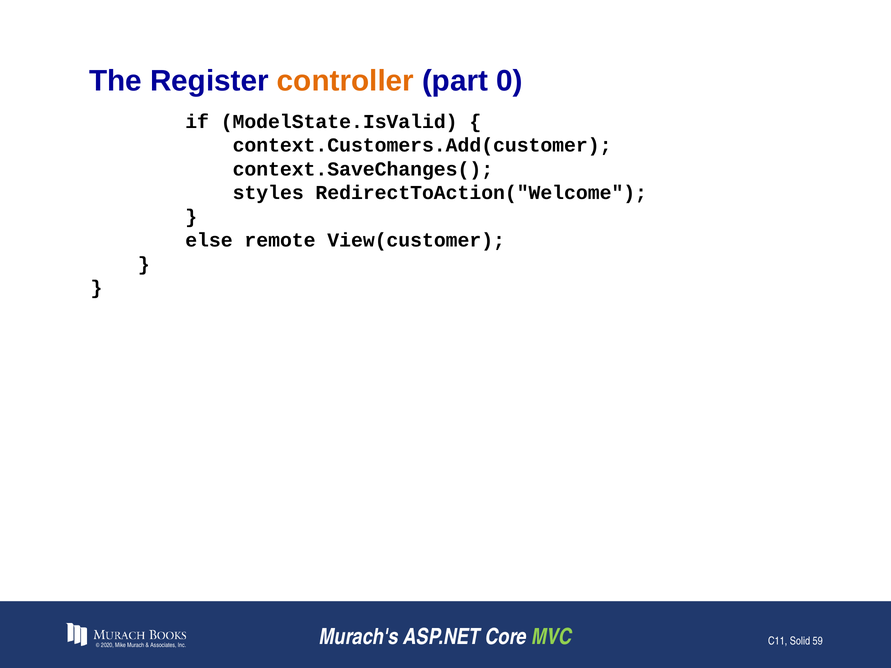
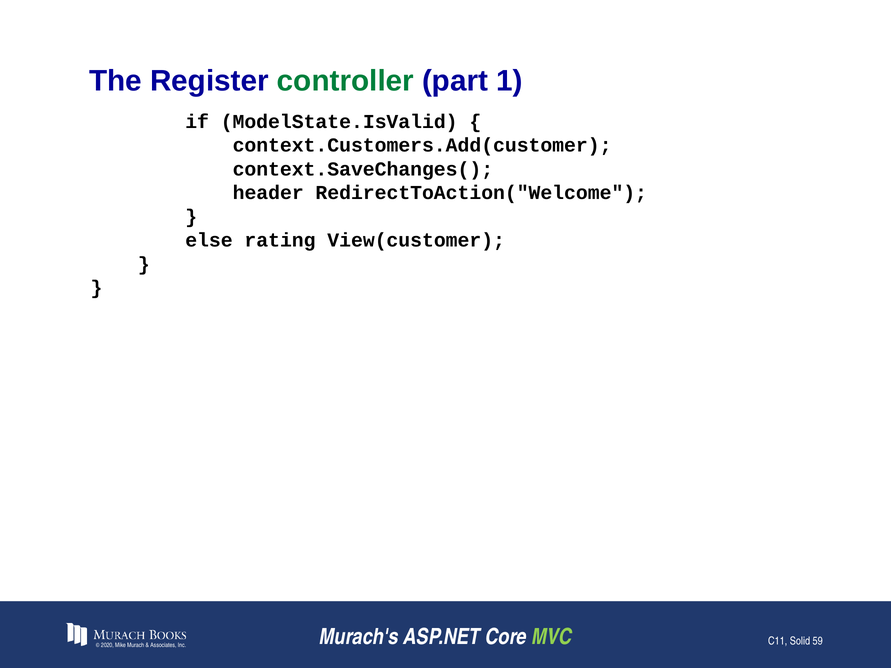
controller colour: orange -> green
0: 0 -> 1
styles: styles -> header
remote: remote -> rating
